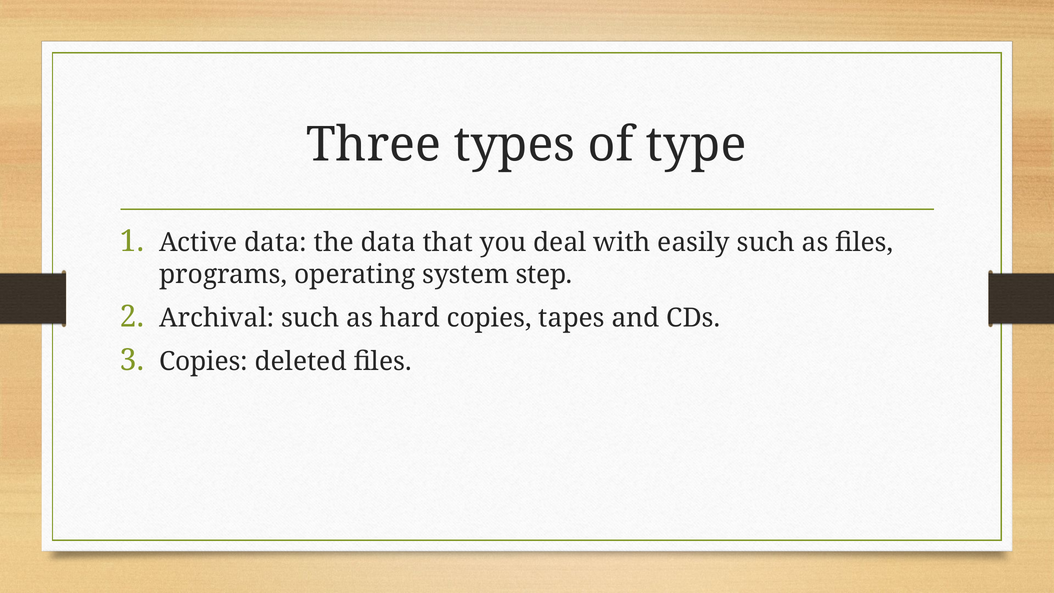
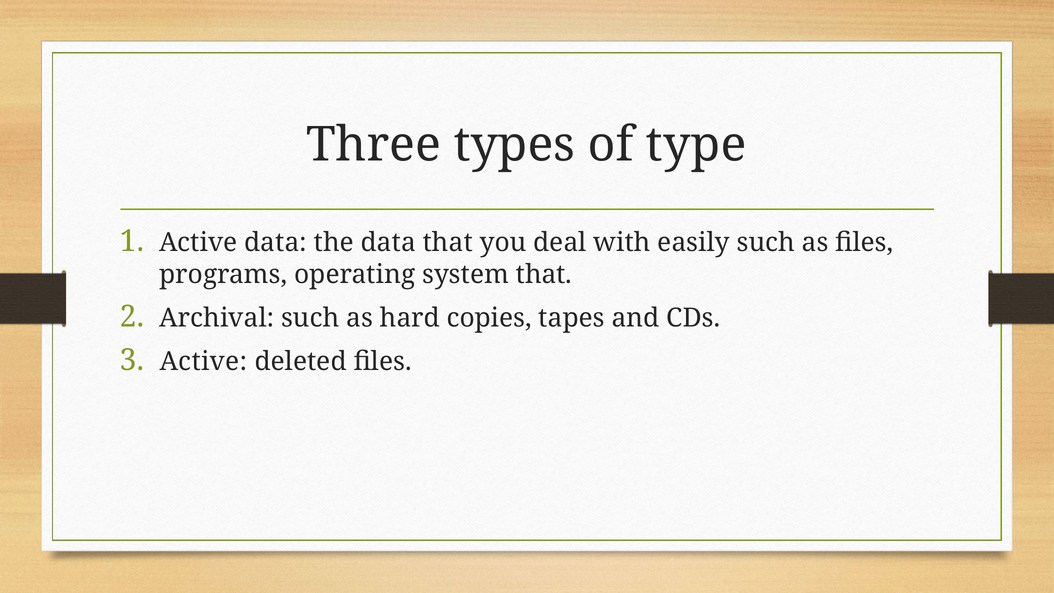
system step: step -> that
Copies at (204, 361): Copies -> Active
